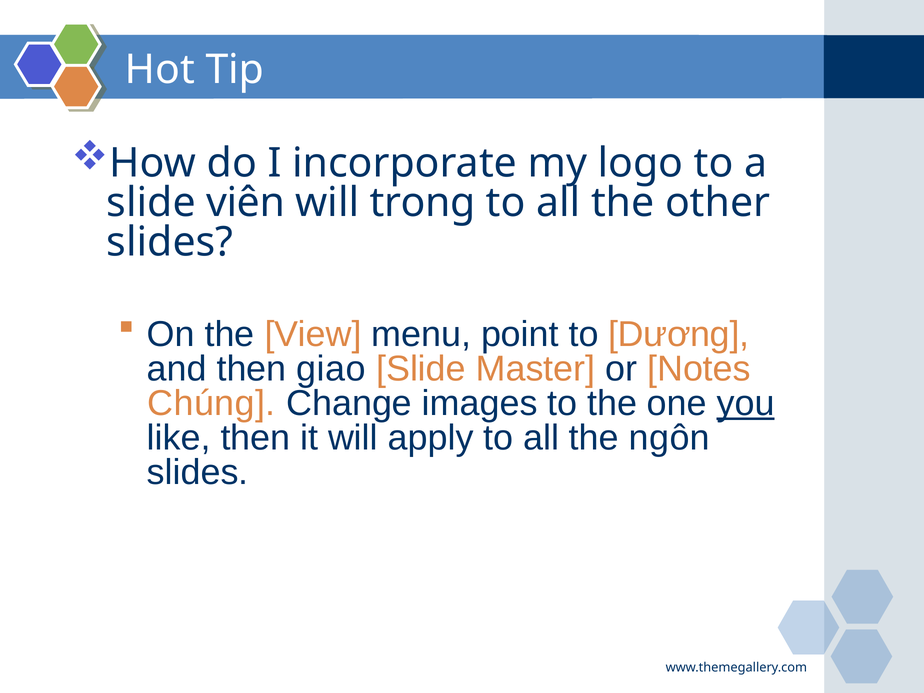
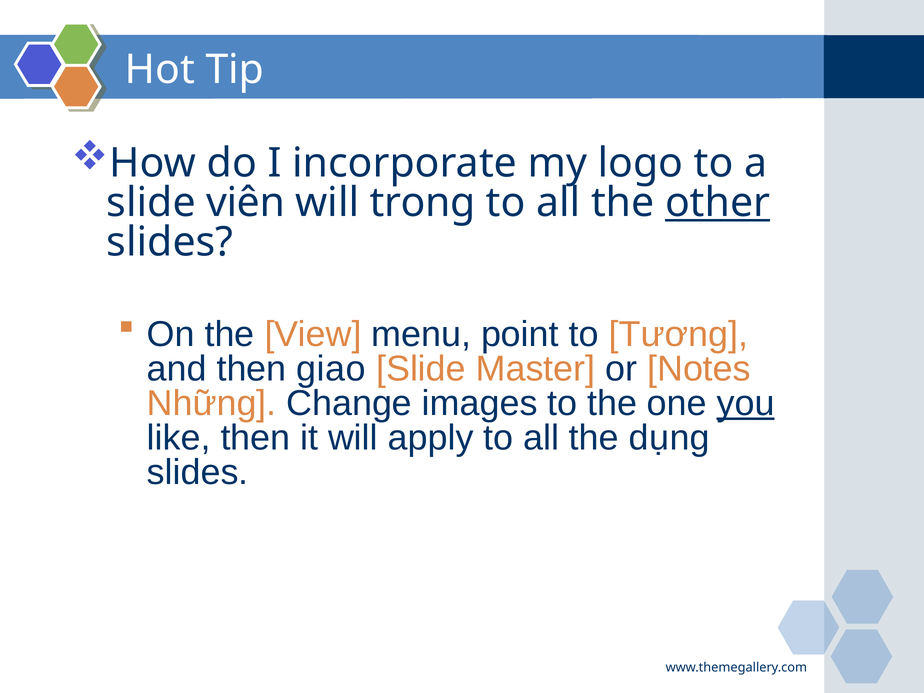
other underline: none -> present
Dương: Dương -> Tương
Chúng: Chúng -> Những
ngôn: ngôn -> dụng
